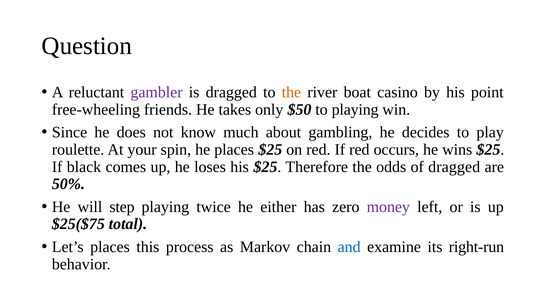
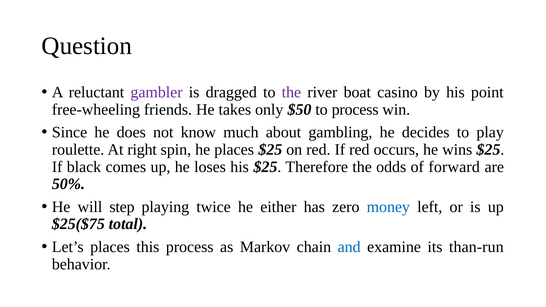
the at (291, 92) colour: orange -> purple
to playing: playing -> process
your: your -> right
of dragged: dragged -> forward
money colour: purple -> blue
right-run: right-run -> than-run
